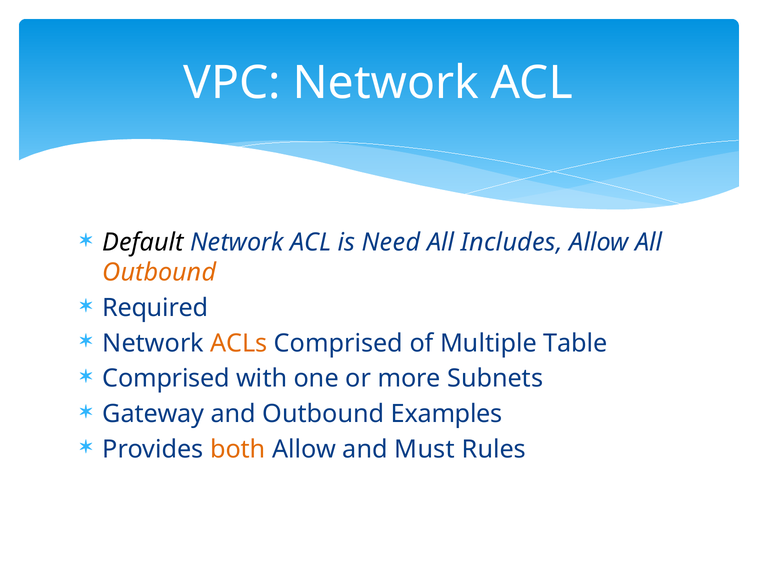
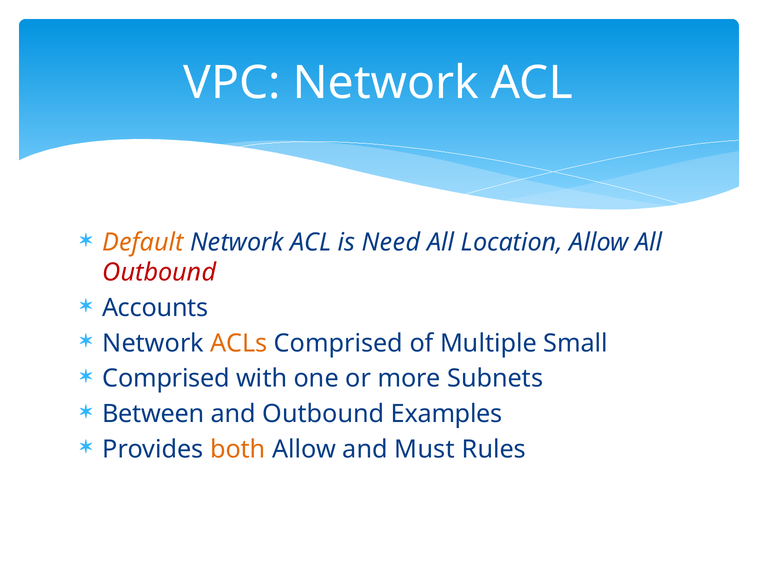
Default colour: black -> orange
Includes: Includes -> Location
Outbound at (159, 272) colour: orange -> red
Required: Required -> Accounts
Table: Table -> Small
Gateway: Gateway -> Between
